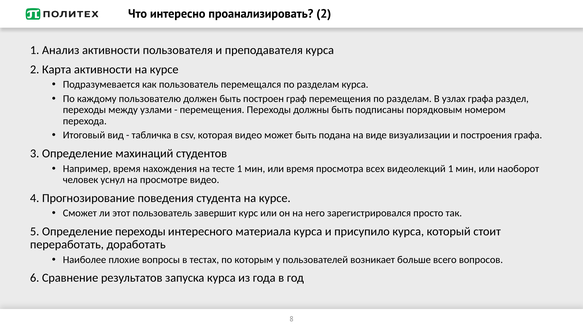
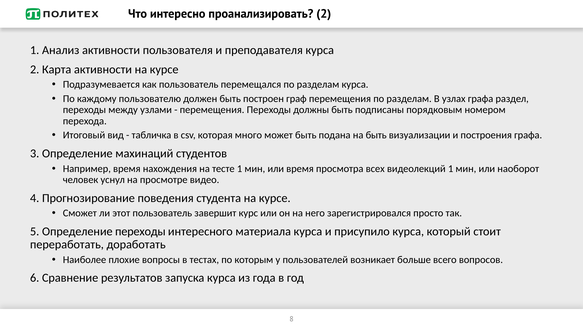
которая видео: видео -> много
на виде: виде -> быть
